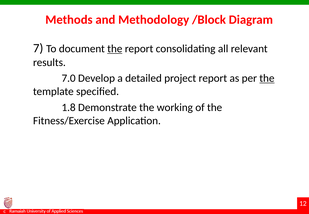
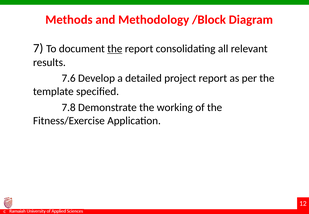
7.0: 7.0 -> 7.6
the at (267, 78) underline: present -> none
1.8: 1.8 -> 7.8
